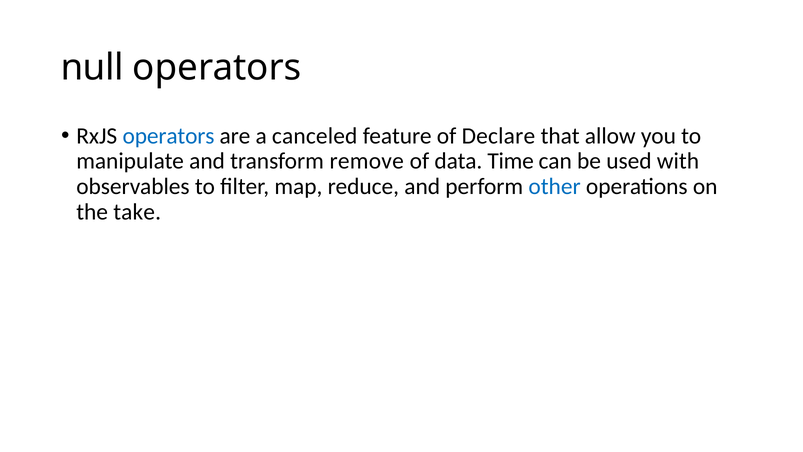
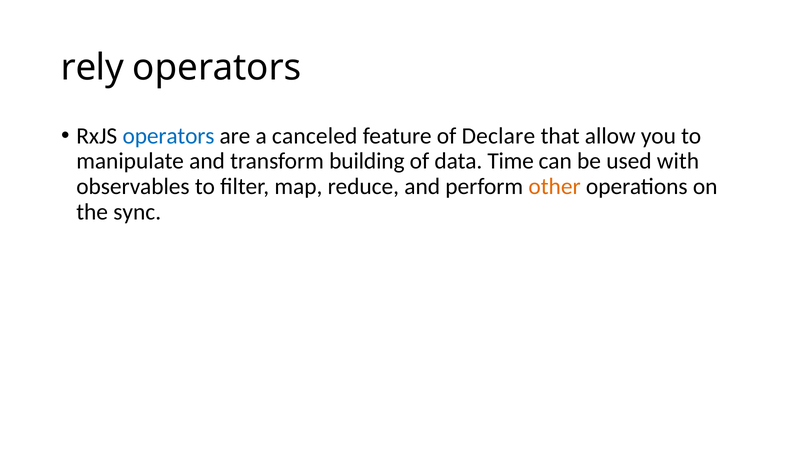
null: null -> rely
remove: remove -> building
other colour: blue -> orange
take: take -> sync
